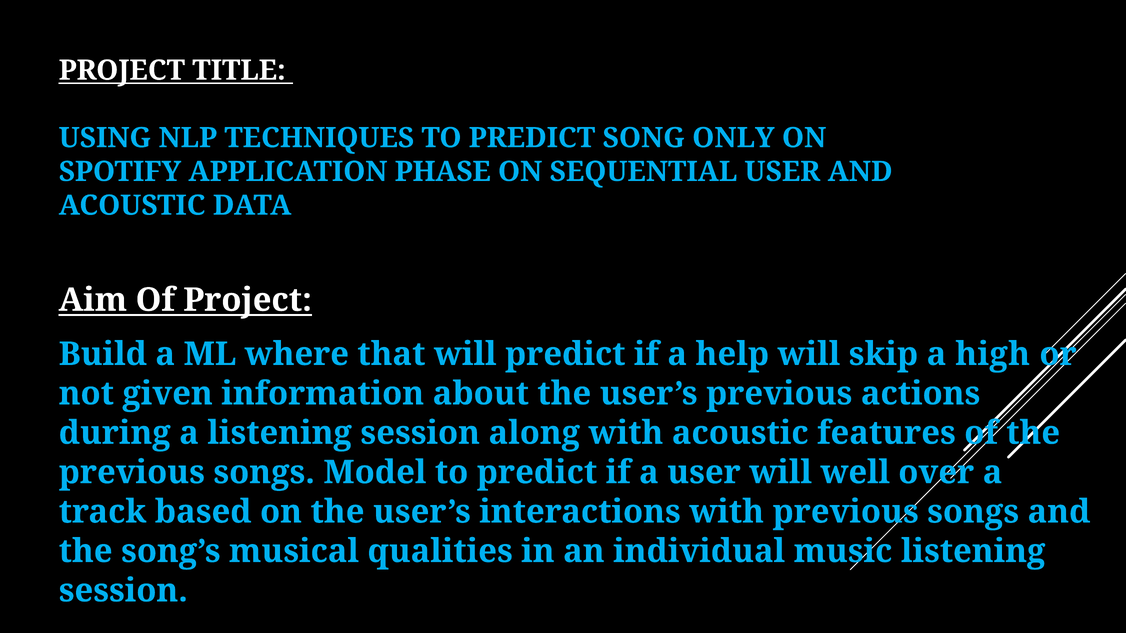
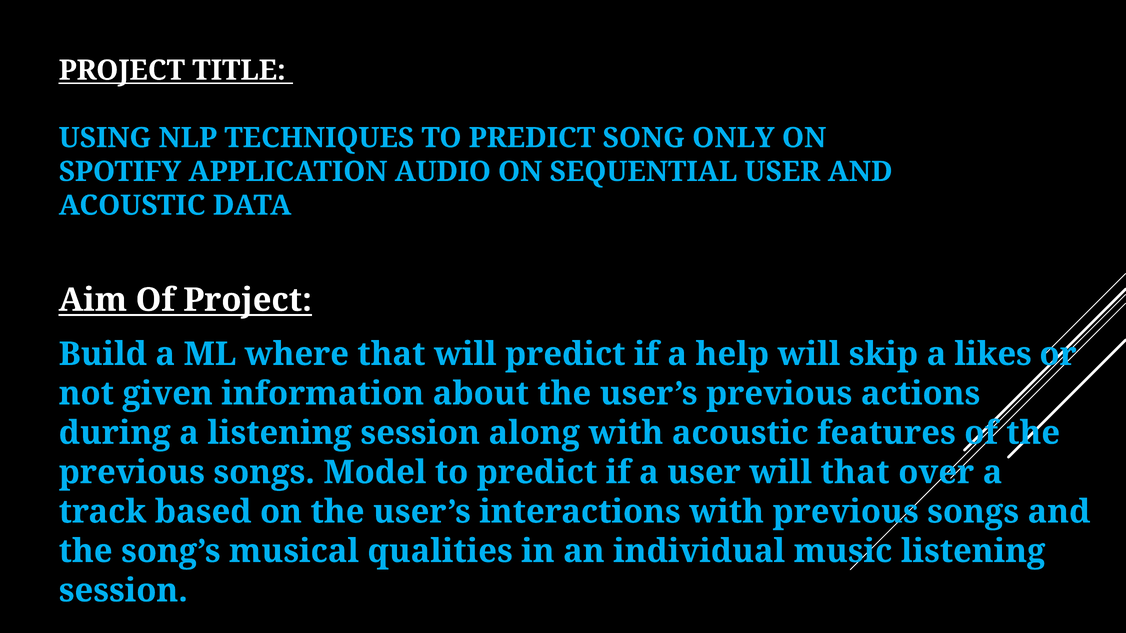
PHASE: PHASE -> AUDIO
high: high -> likes
will well: well -> that
